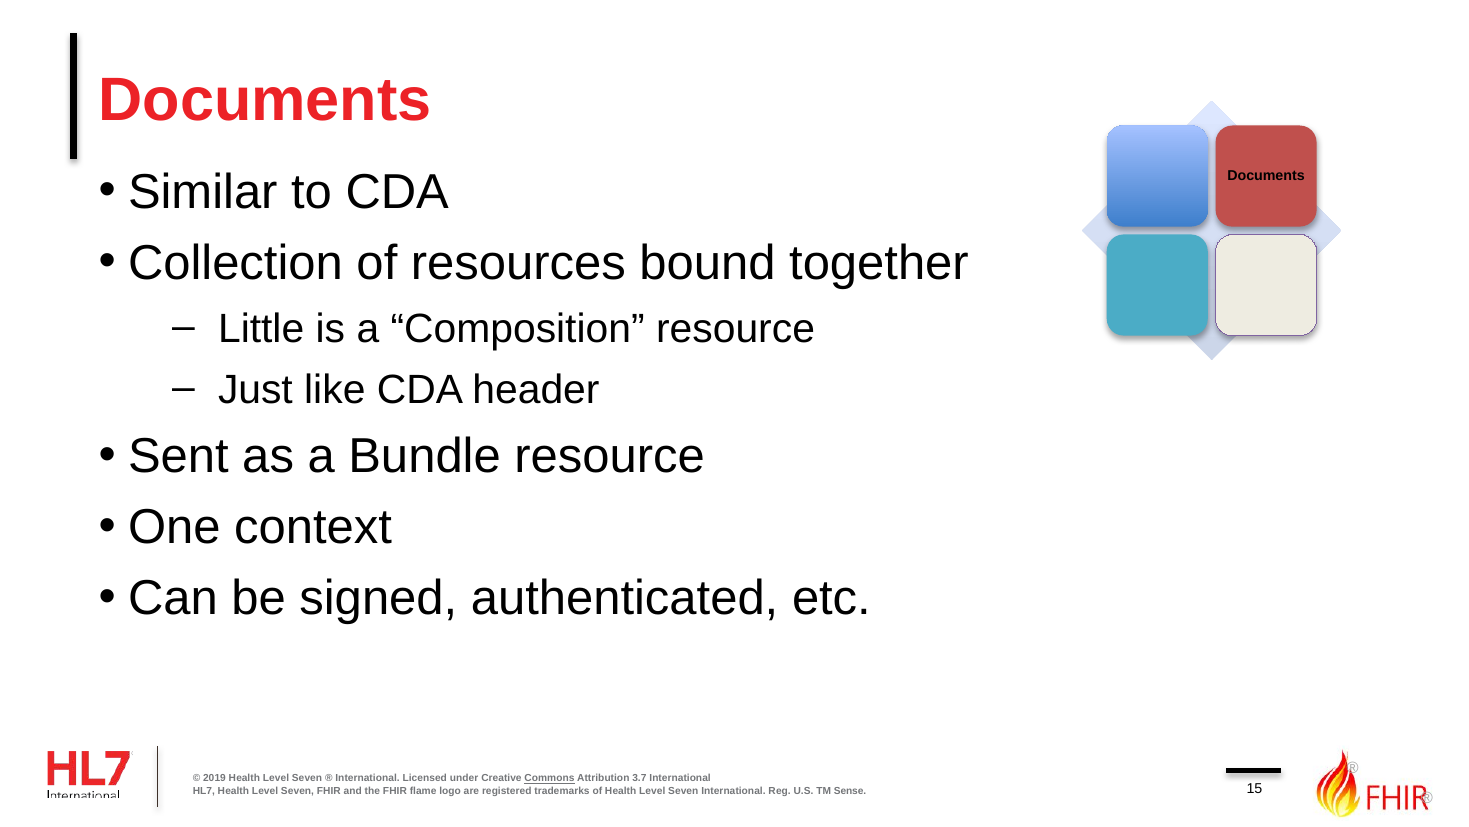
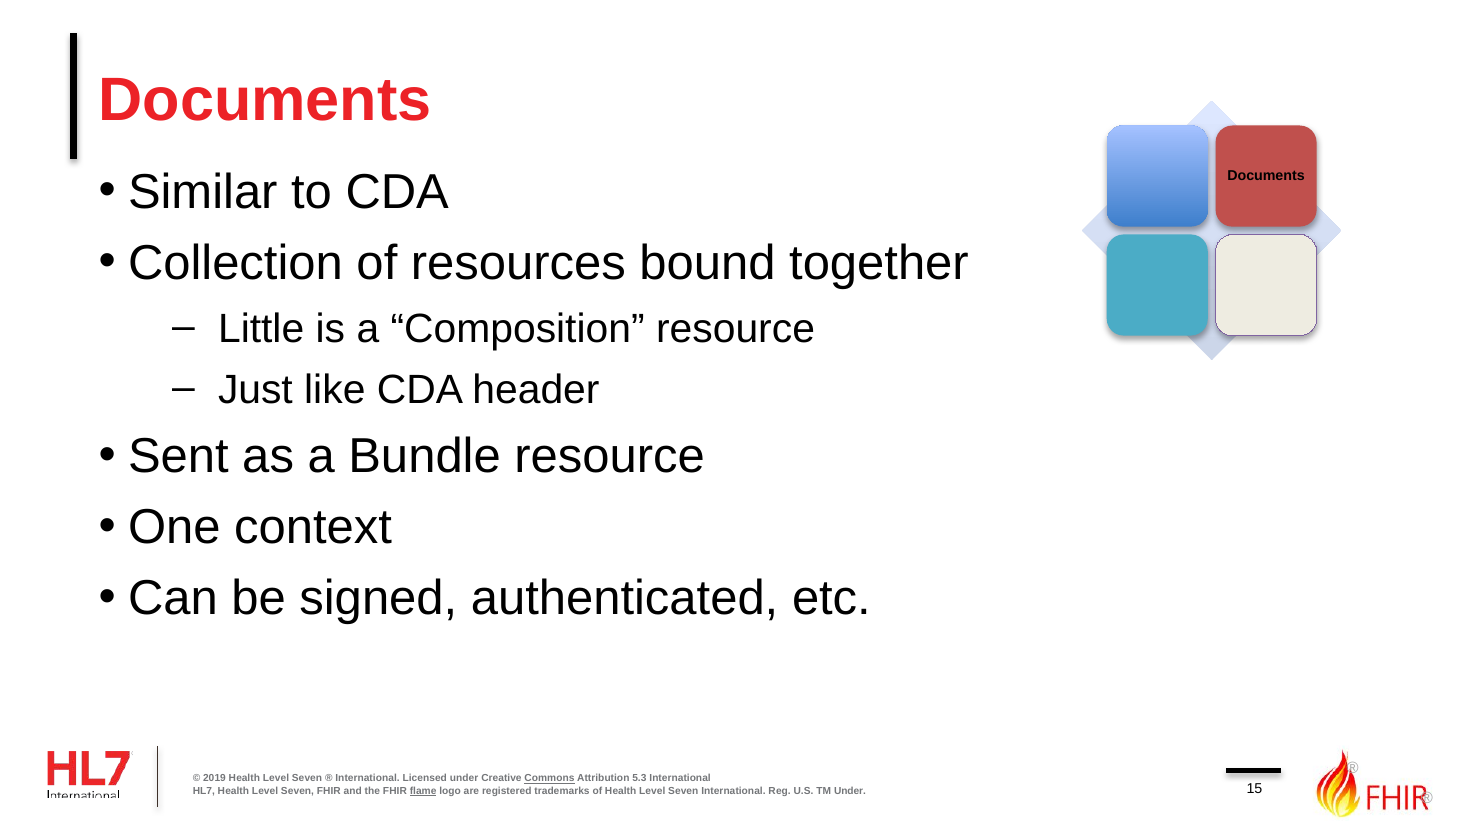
3.7: 3.7 -> 5.3
flame underline: none -> present
TM Sense: Sense -> Under
